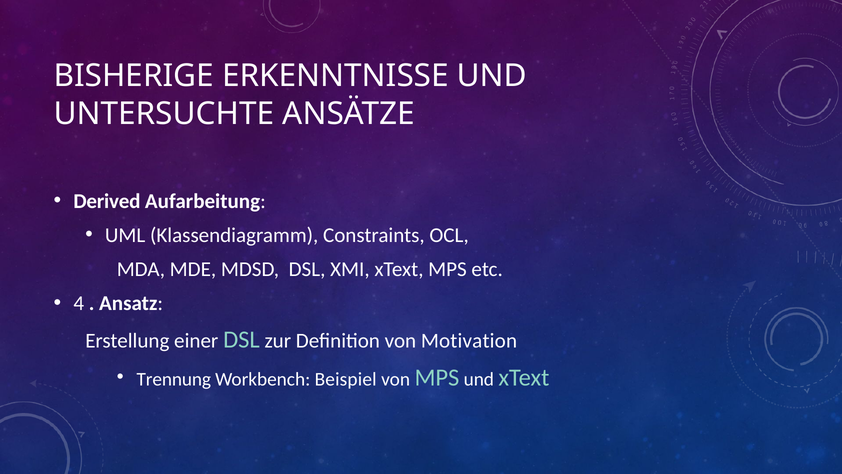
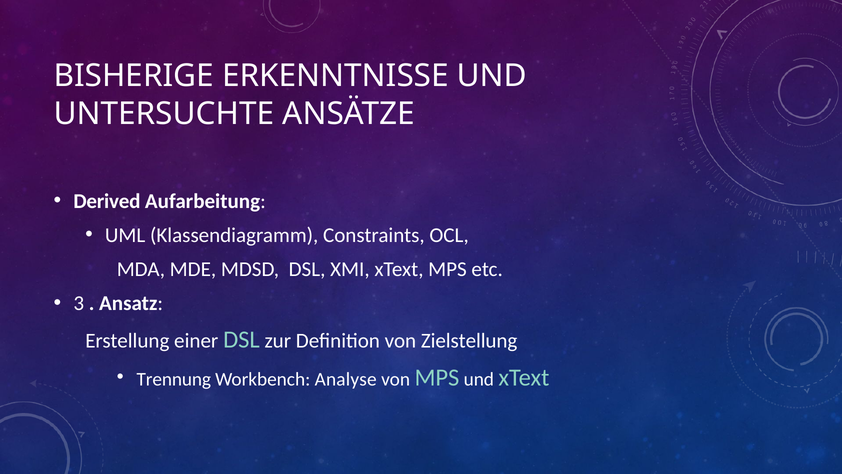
4: 4 -> 3
Motivation: Motivation -> Zielstellung
Beispiel: Beispiel -> Analyse
